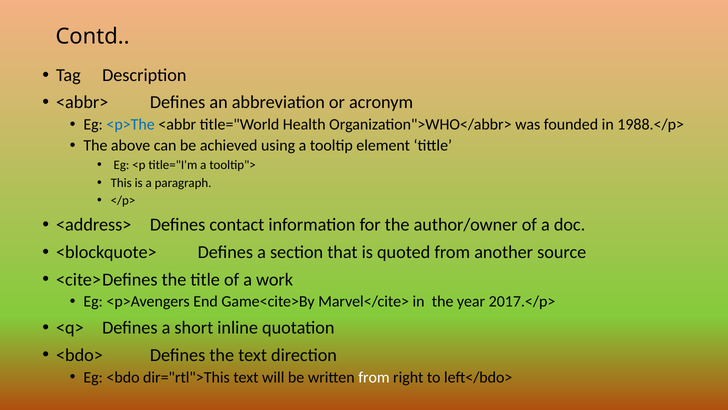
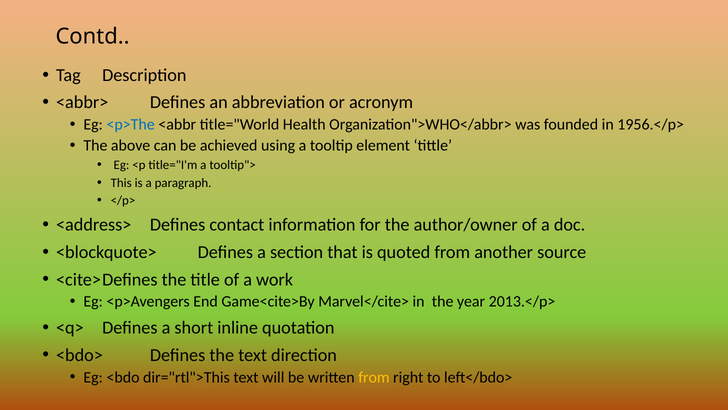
1988.</p>: 1988.</p> -> 1956.</p>
2017.</p>: 2017.</p> -> 2013.</p>
from at (374, 377) colour: white -> yellow
